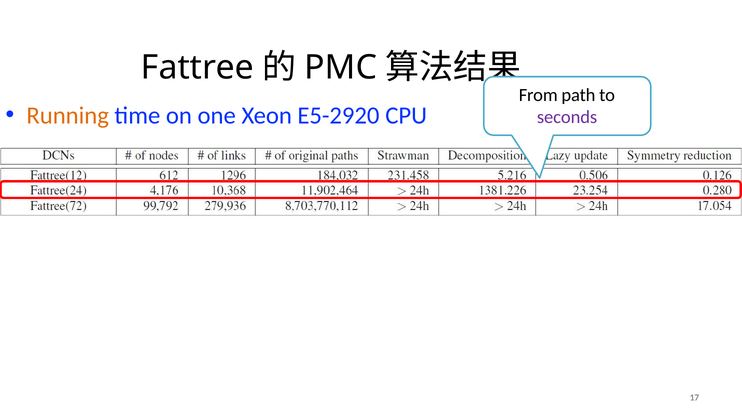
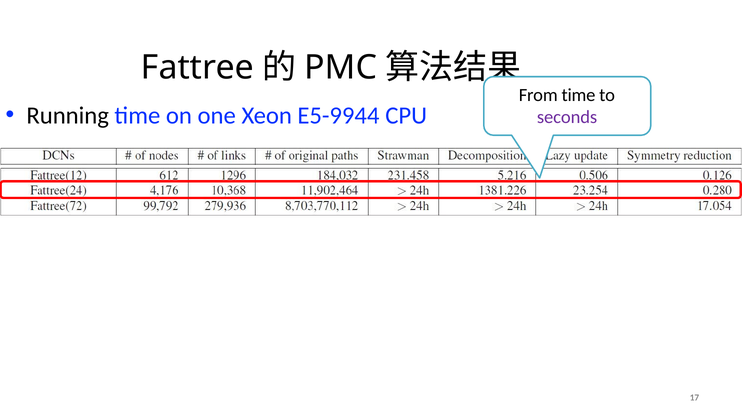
From path: path -> time
Running colour: orange -> black
E5-2920: E5-2920 -> E5-9944
